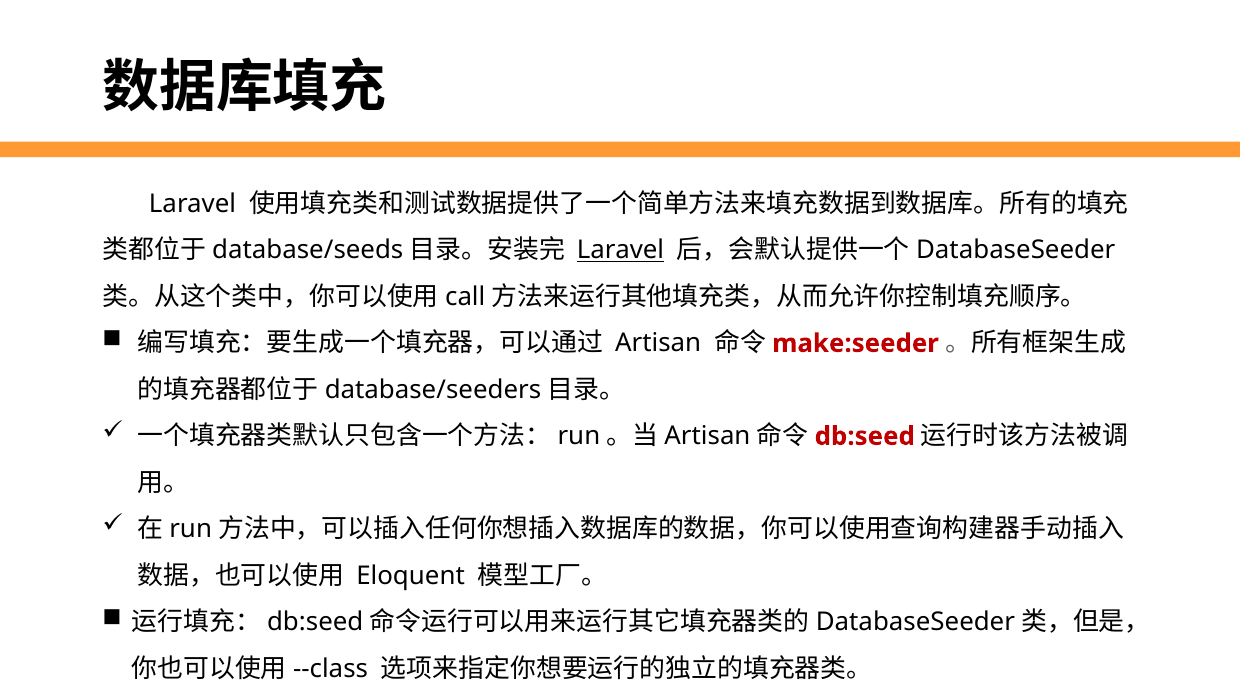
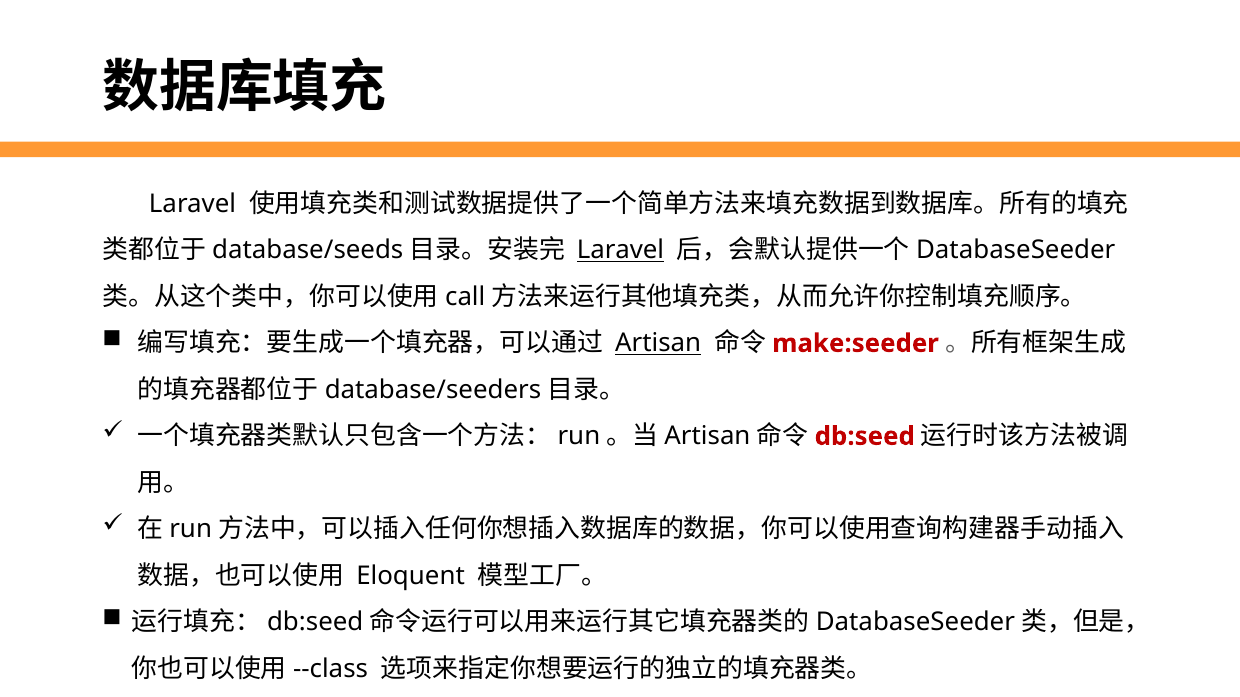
Artisan at (658, 344) underline: none -> present
